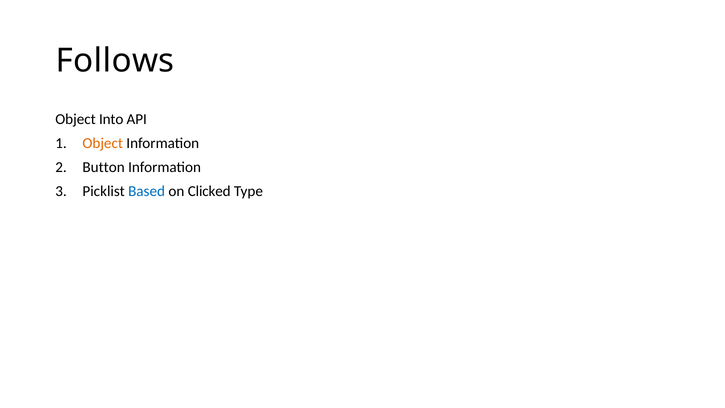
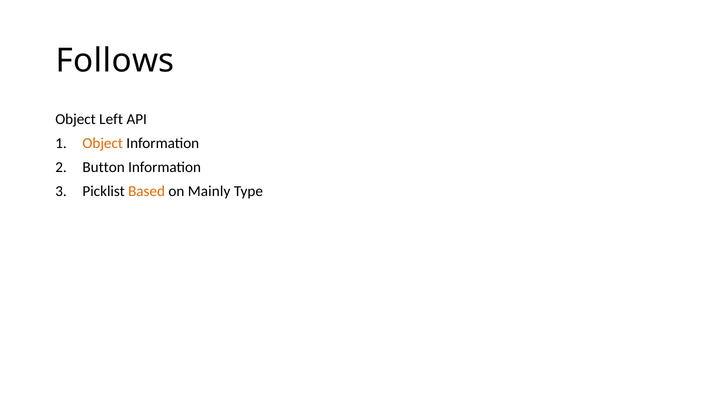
Into: Into -> Left
Based colour: blue -> orange
Clicked: Clicked -> Mainly
